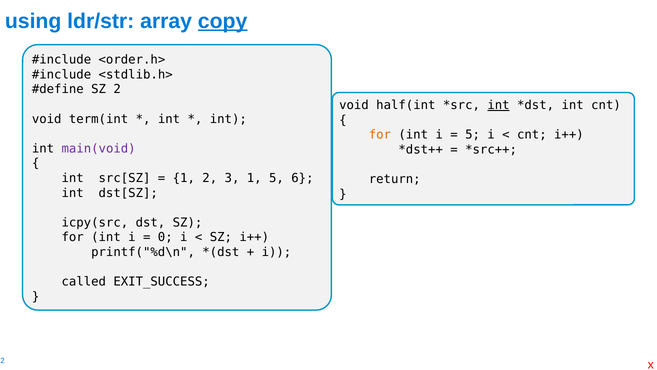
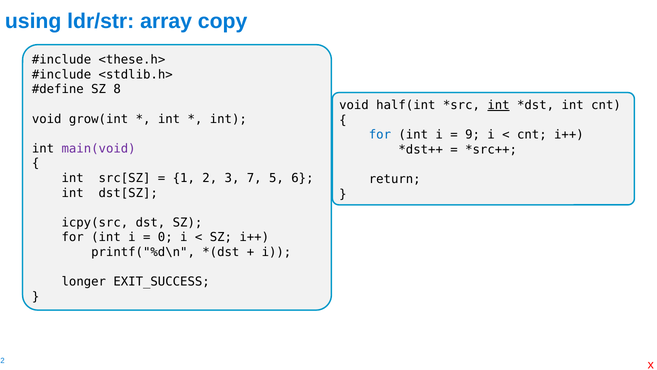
copy underline: present -> none
<order.h>: <order.h> -> <these.h>
SZ 2: 2 -> 8
term(int: term(int -> grow(int
for at (380, 135) colour: orange -> blue
5 at (473, 135): 5 -> 9
3 1: 1 -> 7
called: called -> longer
